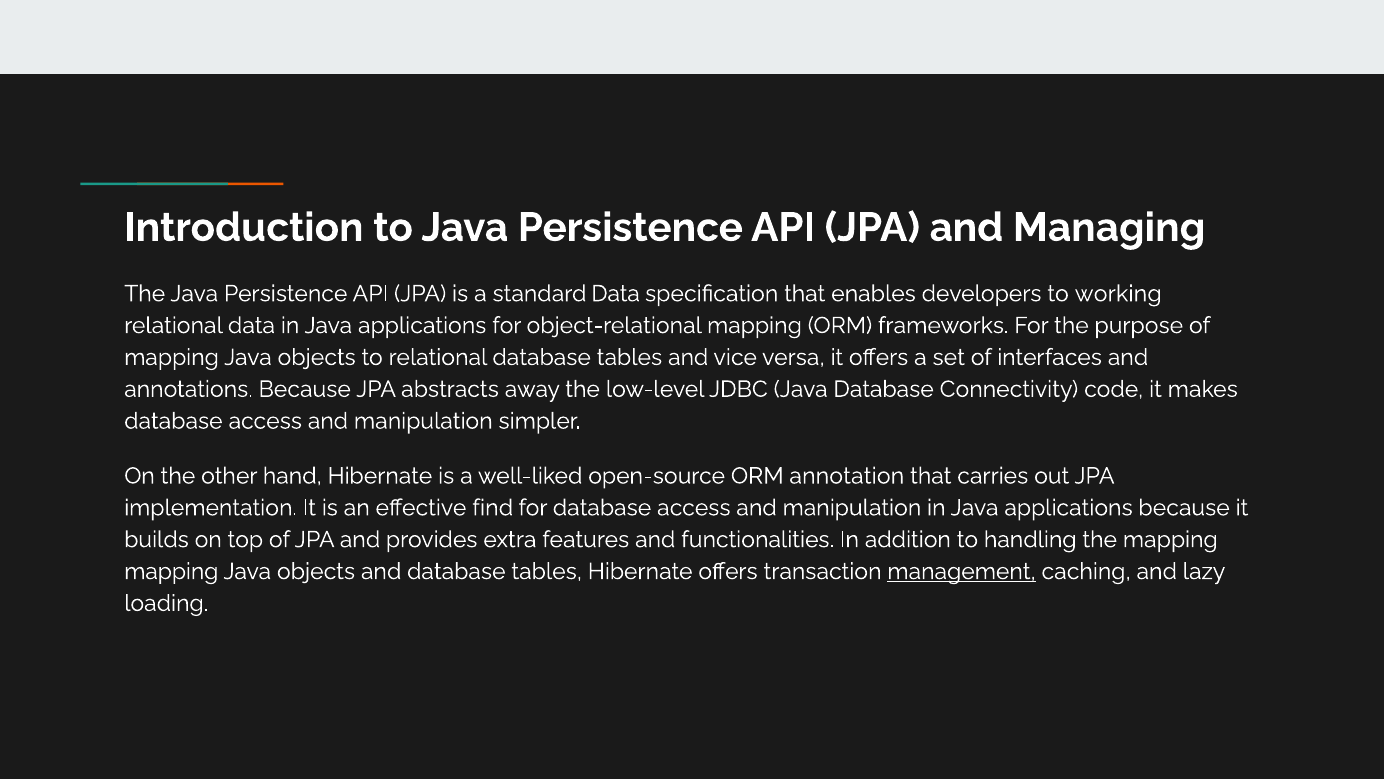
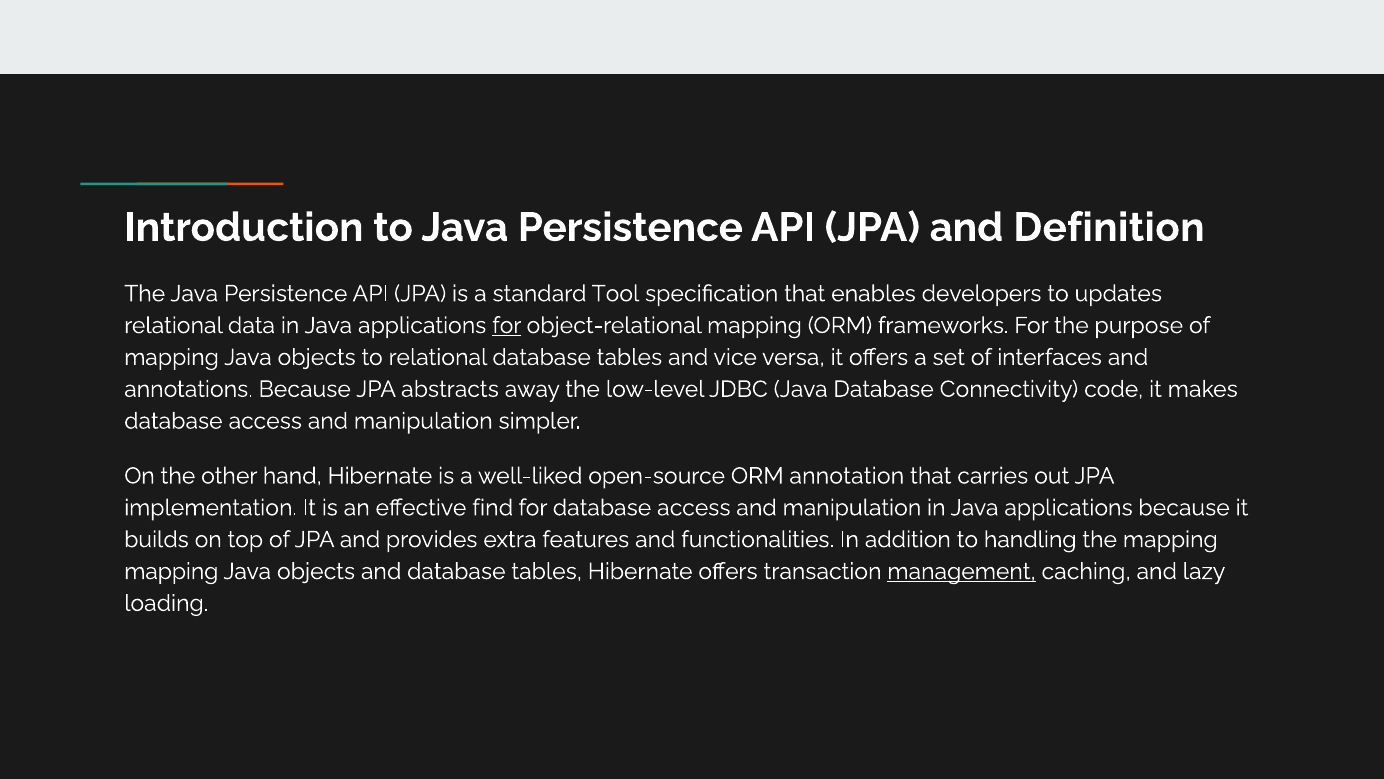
Managing: Managing -> Definition
standard Data: Data -> Tool
working: working -> updates
for at (507, 325) underline: none -> present
